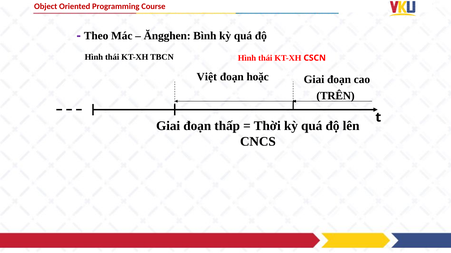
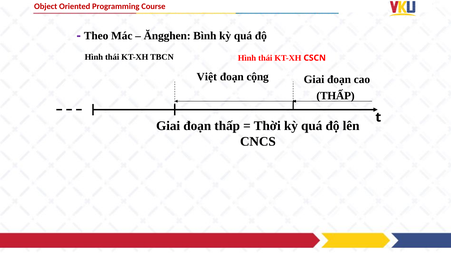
hoặc: hoặc -> cộng
TRÊN at (336, 96): TRÊN -> THẤP
